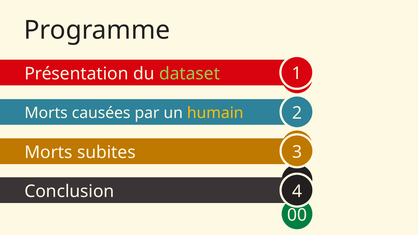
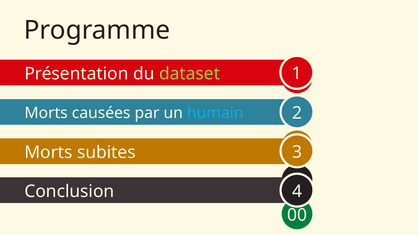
humain colour: yellow -> light blue
